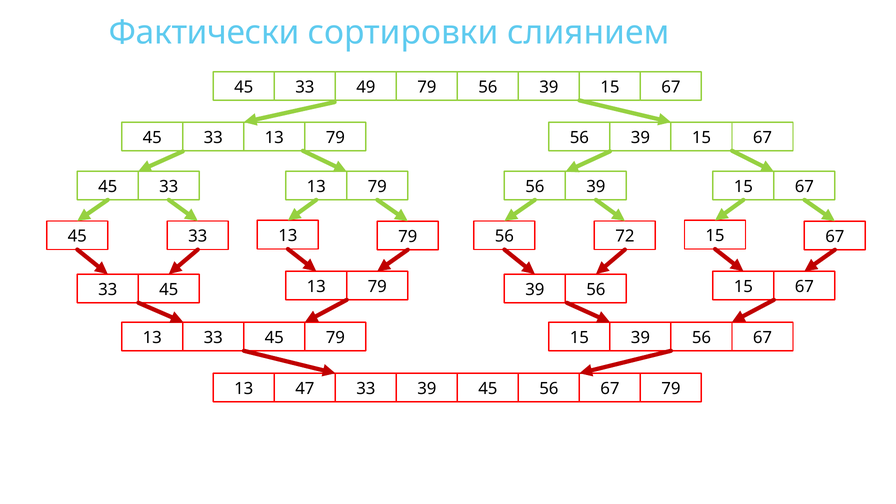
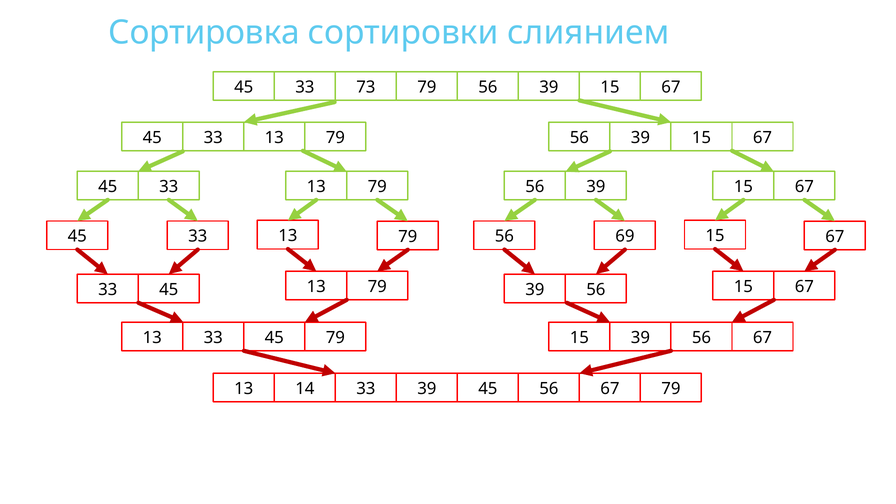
Фактически: Фактически -> Сортировка
49: 49 -> 73
72: 72 -> 69
47: 47 -> 14
